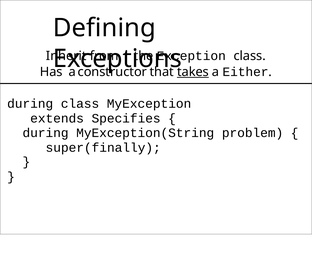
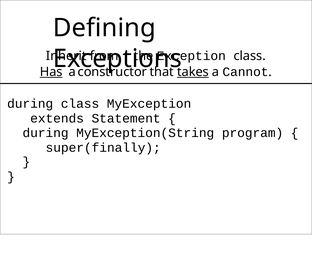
Has underline: none -> present
Either: Either -> Cannot
Specifies: Specifies -> Statement
problem: problem -> program
